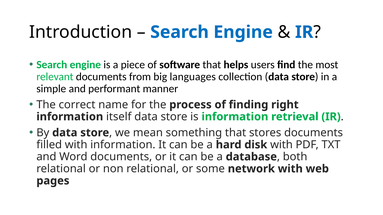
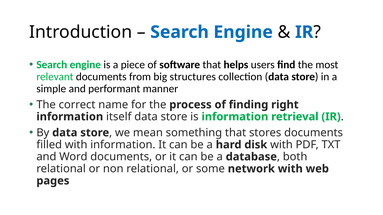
languages: languages -> structures
